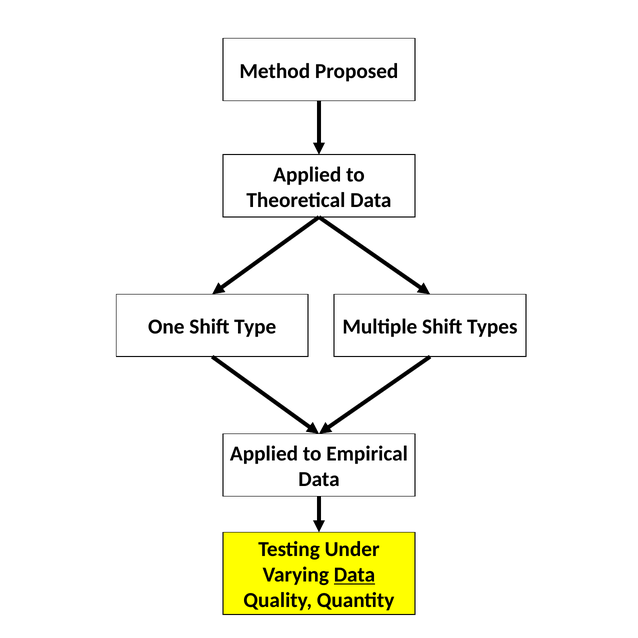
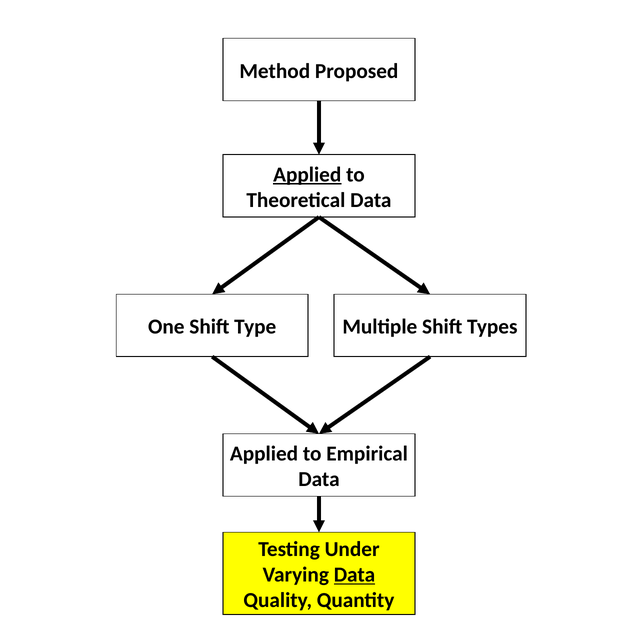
Applied at (307, 175) underline: none -> present
